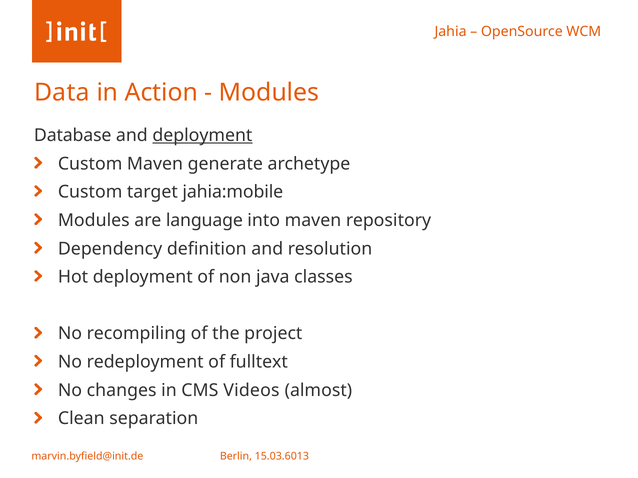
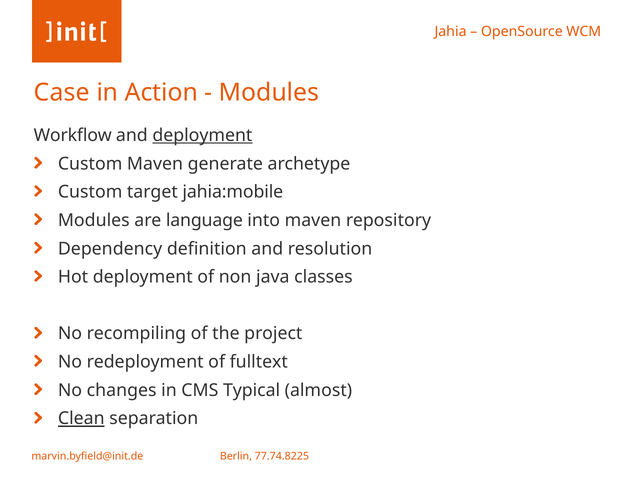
Data: Data -> Case
Database: Database -> Workflow
Videos: Videos -> Typical
Clean underline: none -> present
15.03.6013: 15.03.6013 -> 77.74.8225
